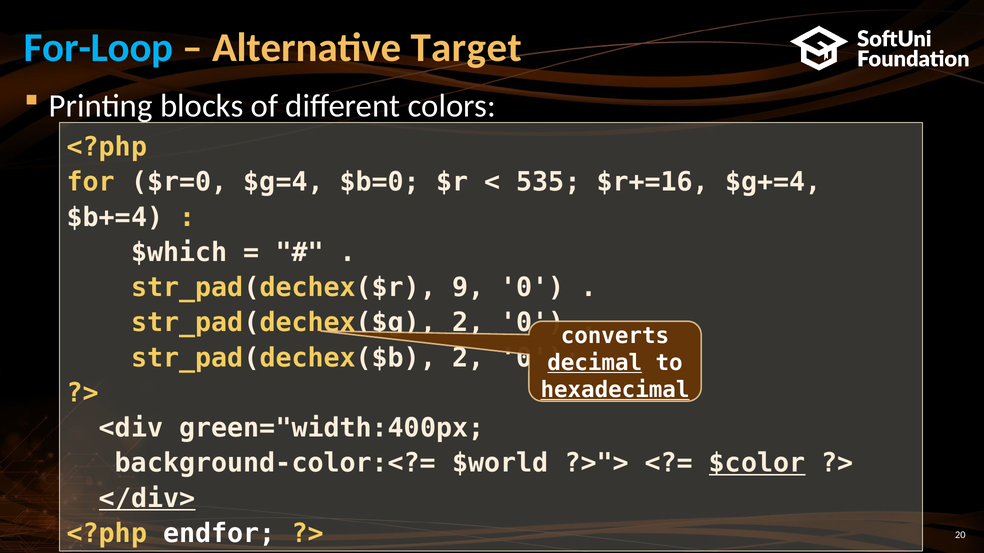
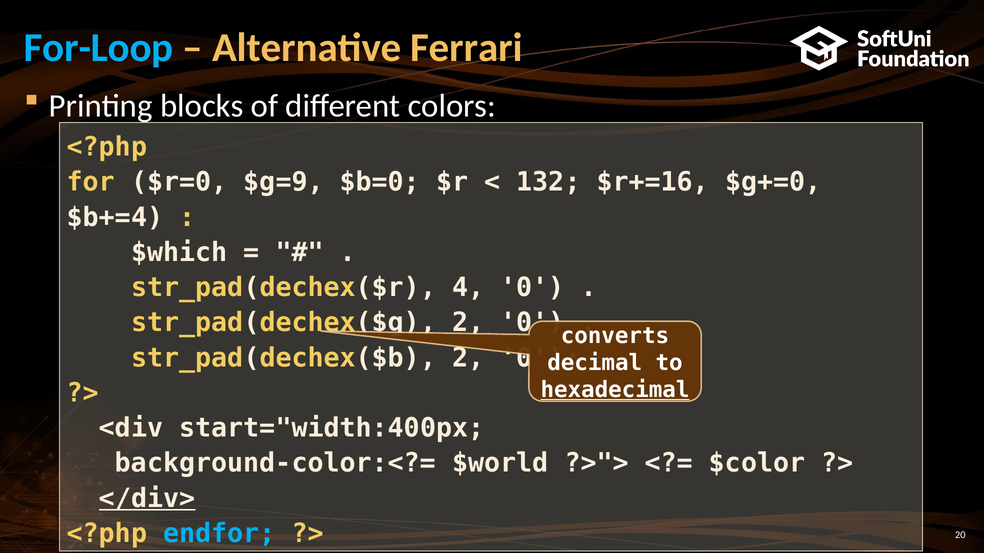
Target: Target -> Ferrari
$g=4: $g=4 -> $g=9
535: 535 -> 132
$g+=4: $g+=4 -> $g+=0
9: 9 -> 4
decimal underline: present -> none
green="width:400px: green="width:400px -> start="width:400px
$color underline: present -> none
endfor colour: white -> light blue
